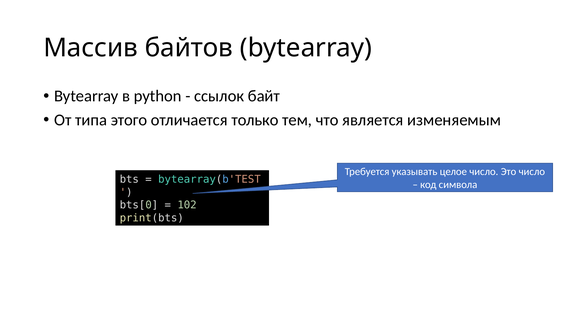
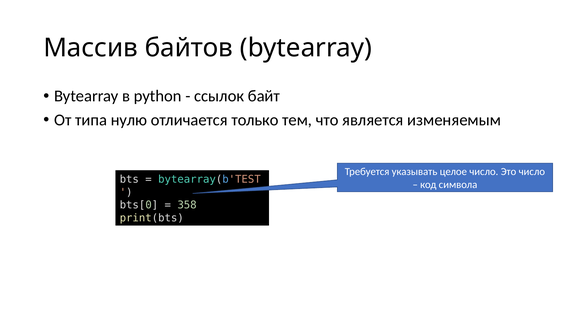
этого: этого -> нулю
102: 102 -> 358
